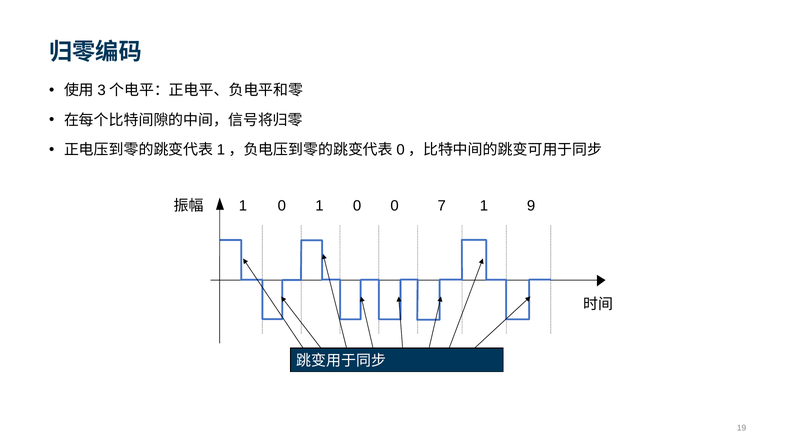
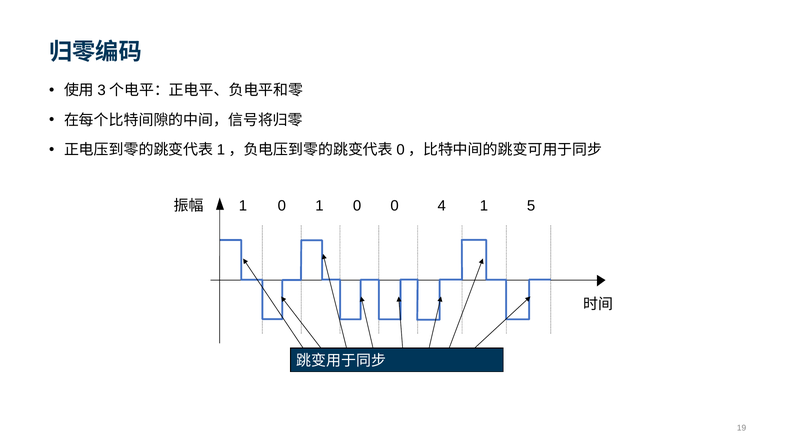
7: 7 -> 4
9: 9 -> 5
